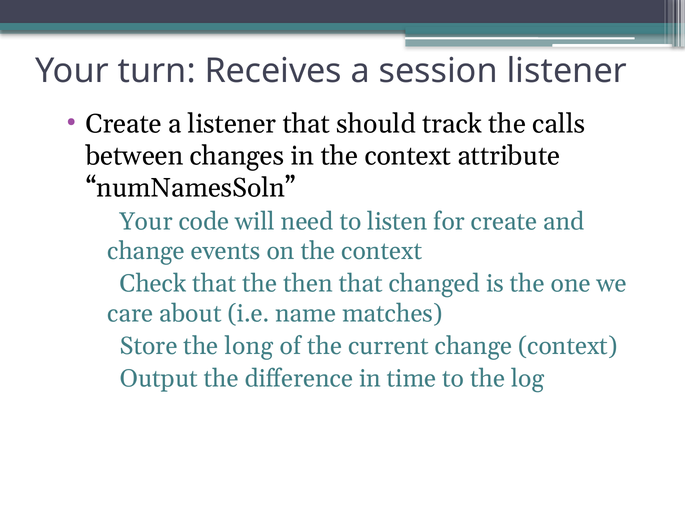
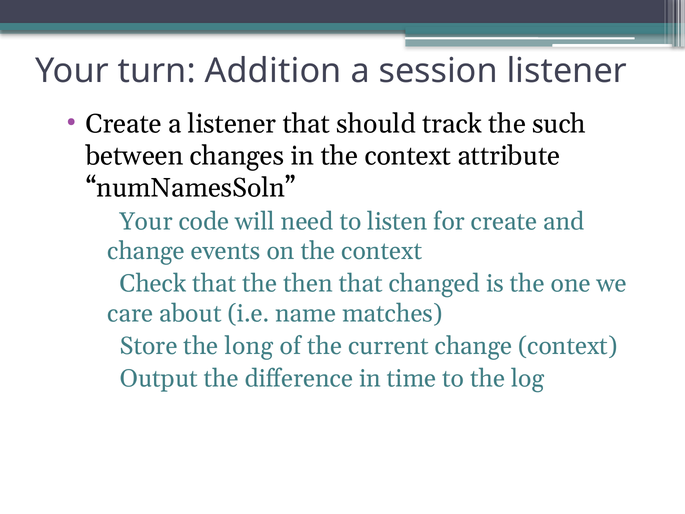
Receives: Receives -> Addition
calls: calls -> such
